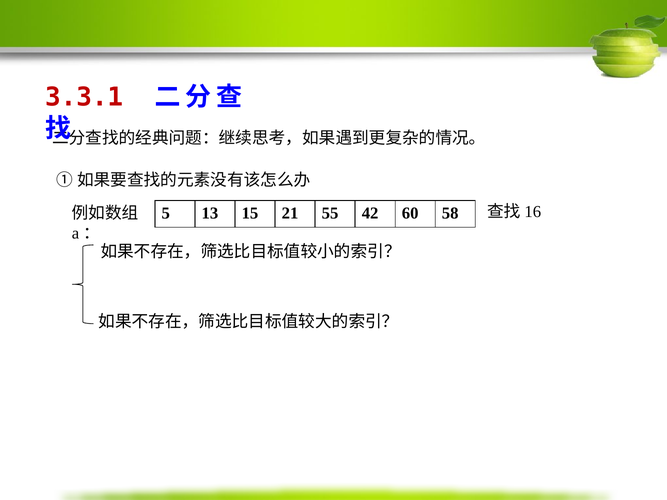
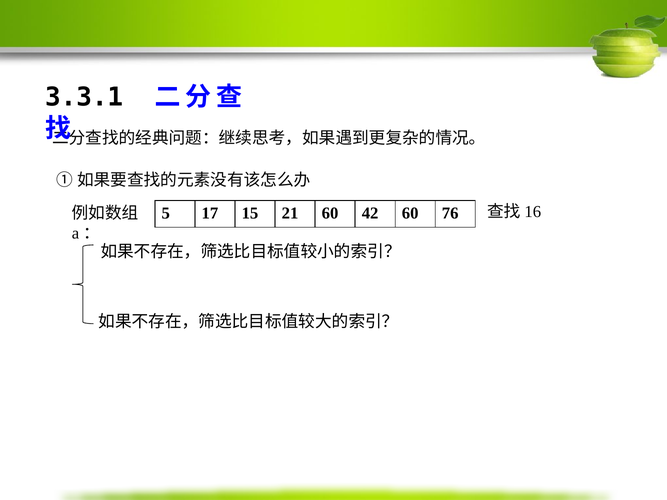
3.3.1 colour: red -> black
13: 13 -> 17
21 55: 55 -> 60
58: 58 -> 76
